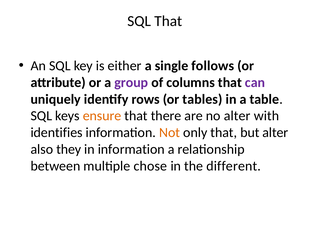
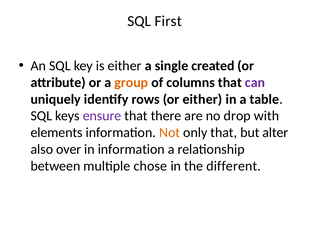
SQL That: That -> First
follows: follows -> created
group colour: purple -> orange
or tables: tables -> either
ensure colour: orange -> purple
no alter: alter -> drop
identifies: identifies -> elements
they: they -> over
